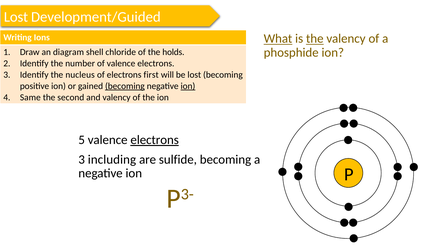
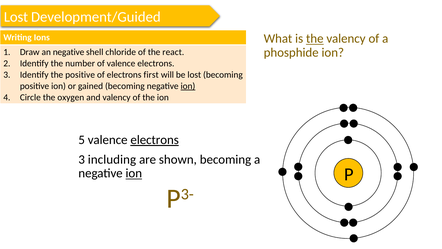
What underline: present -> none
an diagram: diagram -> negative
holds: holds -> react
the nucleus: nucleus -> positive
becoming at (125, 86) underline: present -> none
Same: Same -> Circle
second: second -> oxygen
sulfide: sulfide -> shown
ion at (134, 173) underline: none -> present
